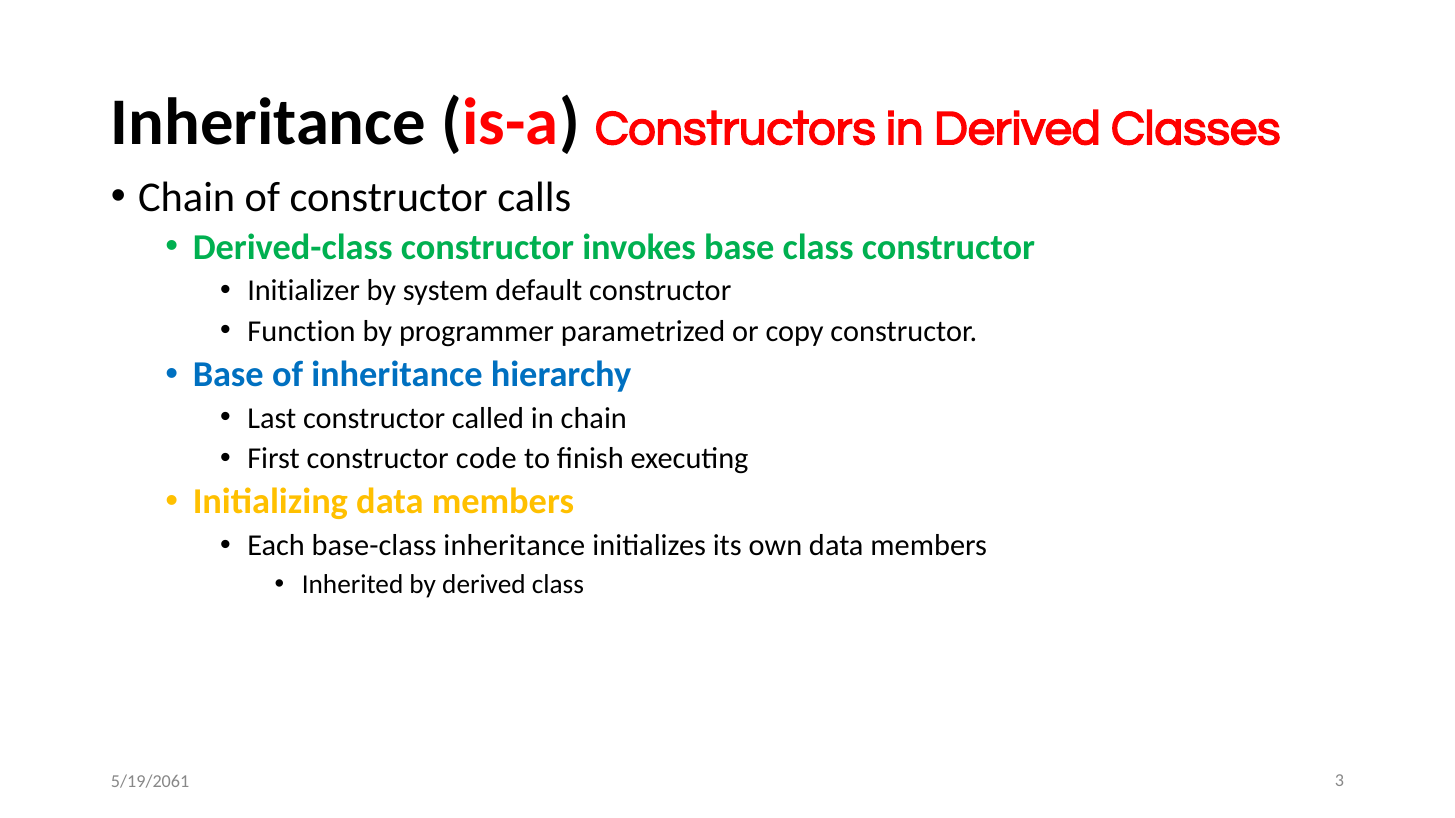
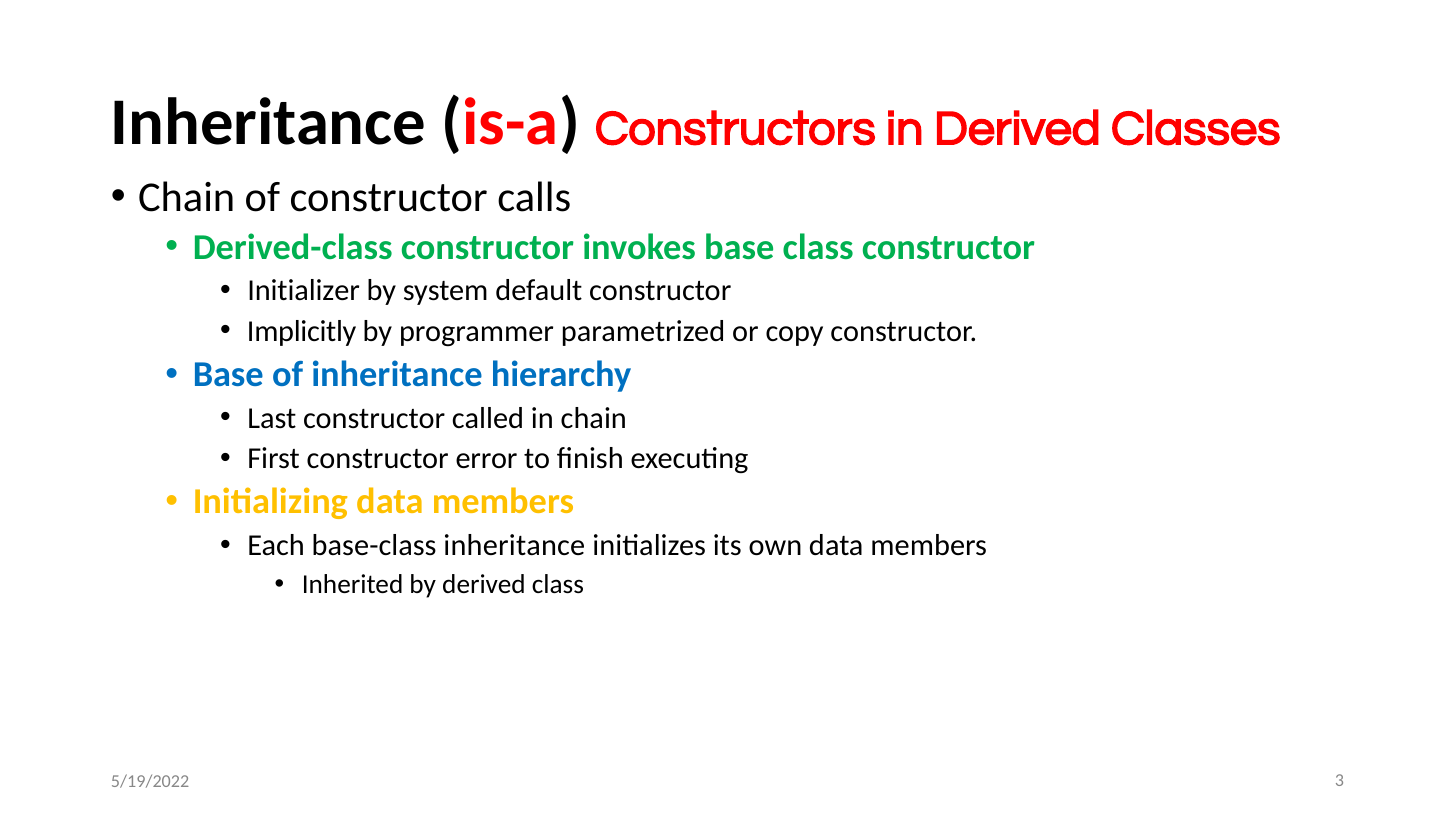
Function: Function -> Implicitly
code: code -> error
5/19/2061: 5/19/2061 -> 5/19/2022
